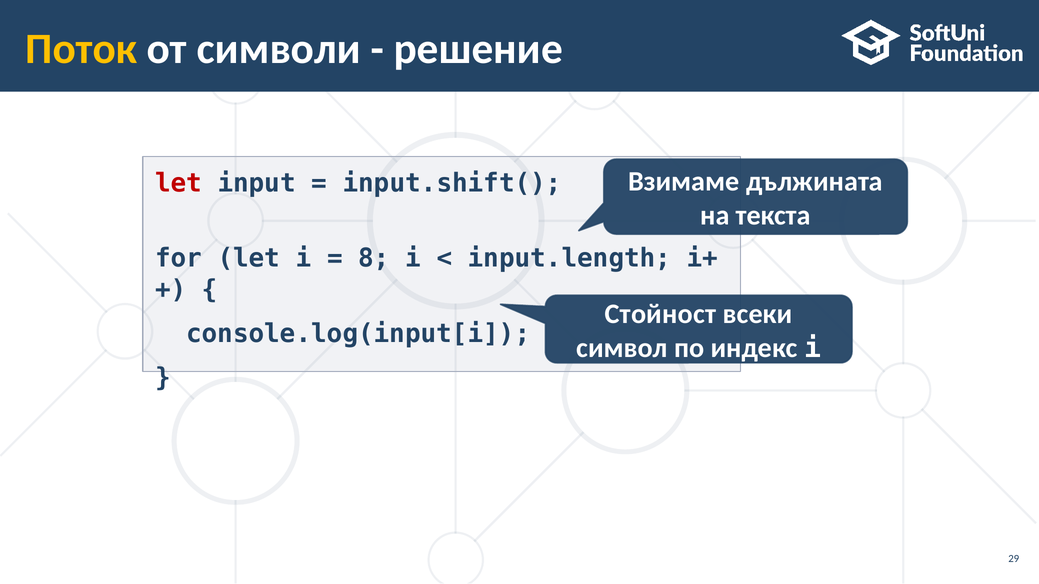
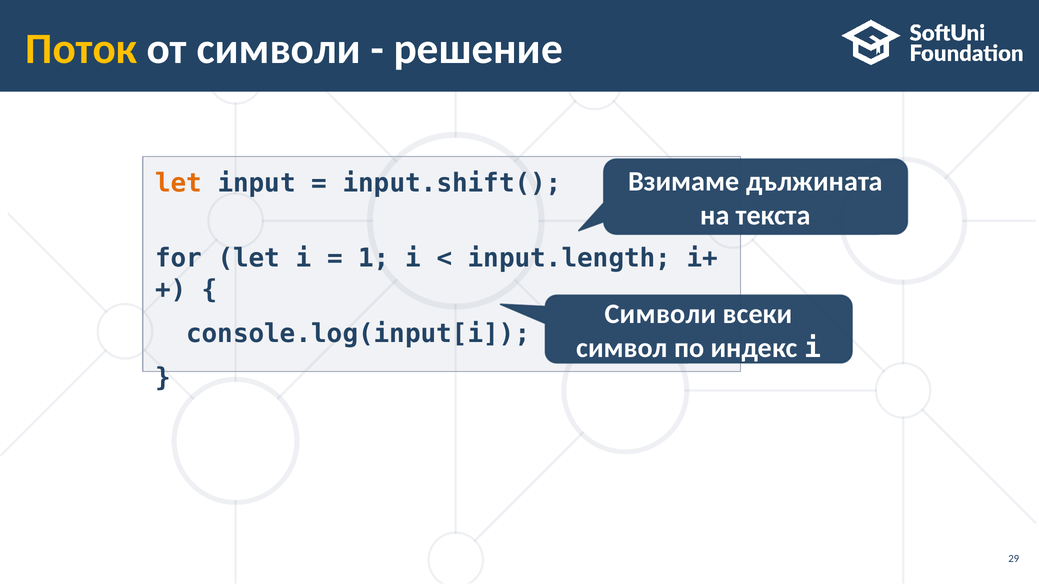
let at (178, 183) colour: red -> orange
8: 8 -> 1
Стойност at (660, 314): Стойност -> Символи
